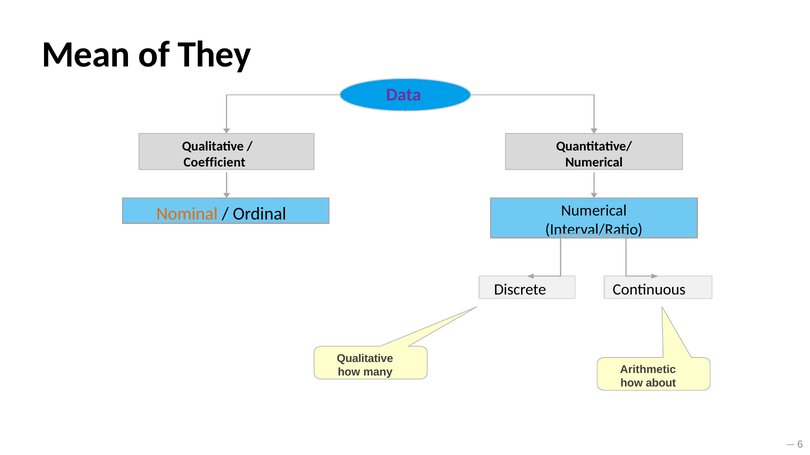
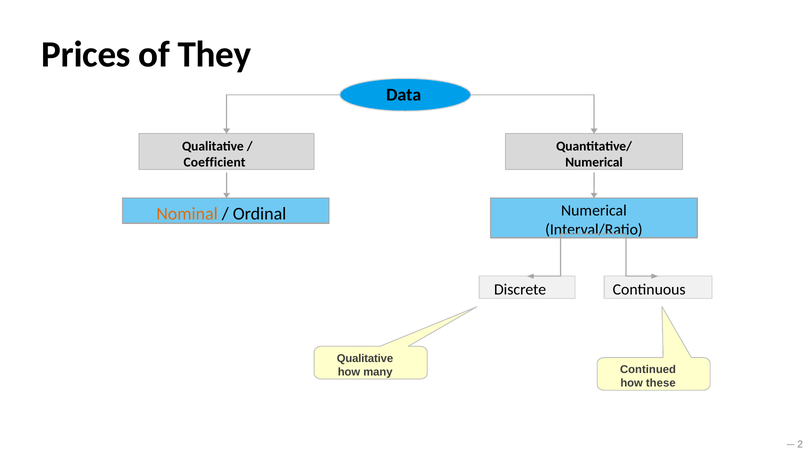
Mean: Mean -> Prices
Data colour: purple -> black
Arithmetic: Arithmetic -> Continued
about: about -> these
6: 6 -> 2
